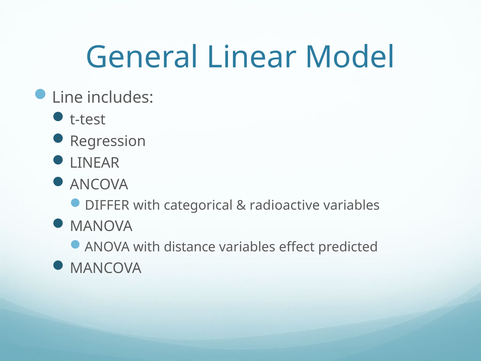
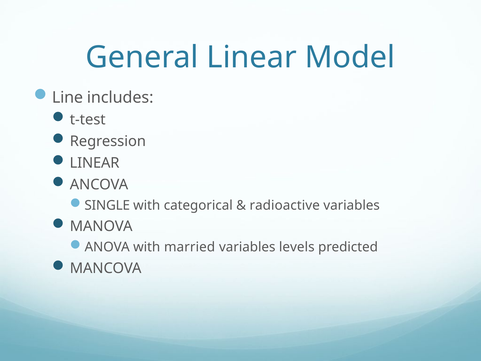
DIFFER: DIFFER -> SINGLE
distance: distance -> married
effect: effect -> levels
